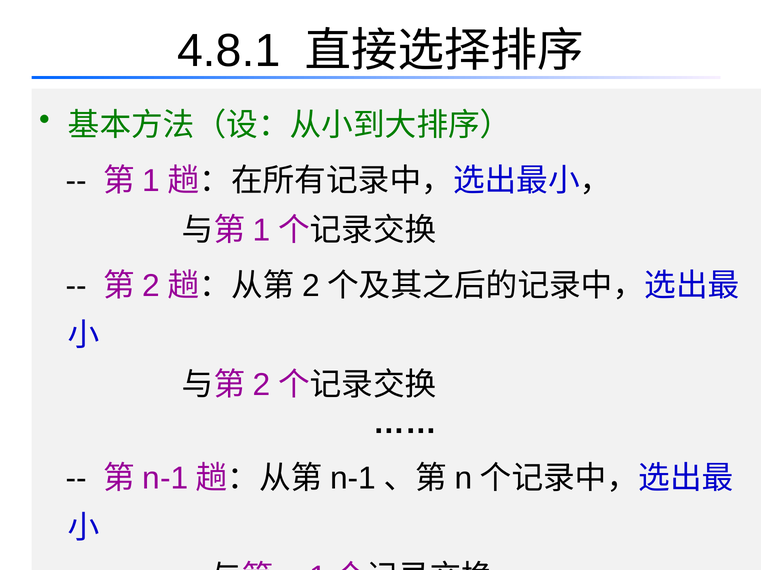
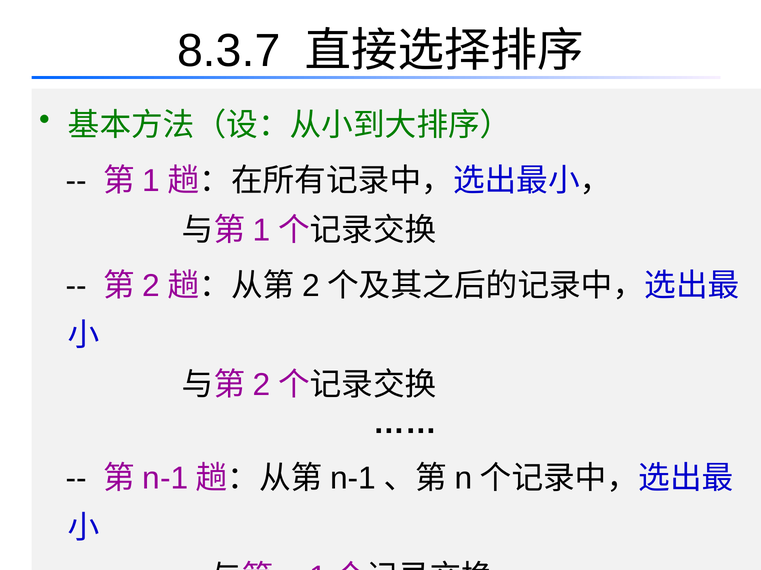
4.8.1: 4.8.1 -> 8.3.7
